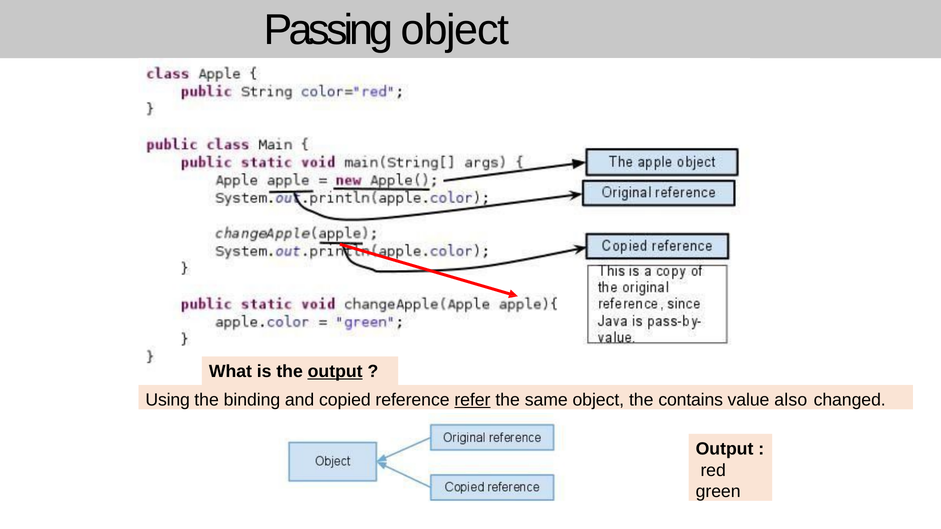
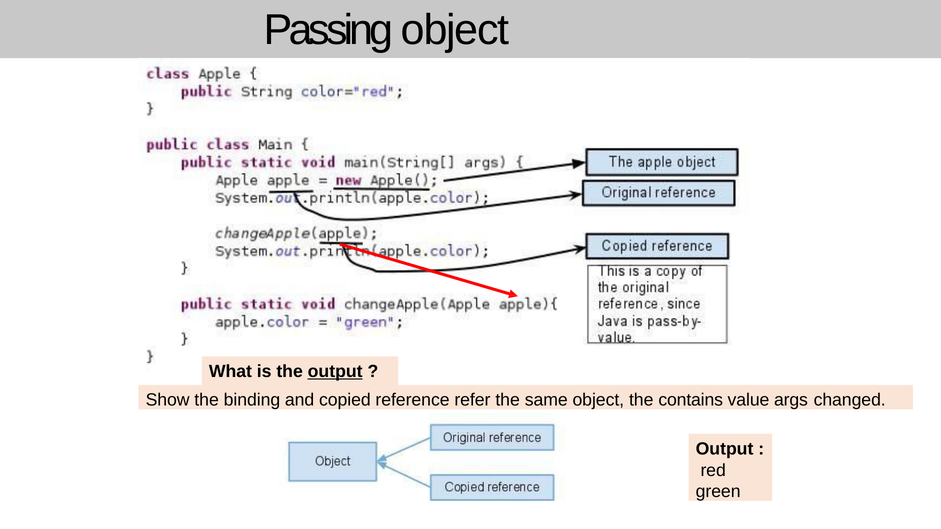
Using: Using -> Show
refer underline: present -> none
also: also -> args
